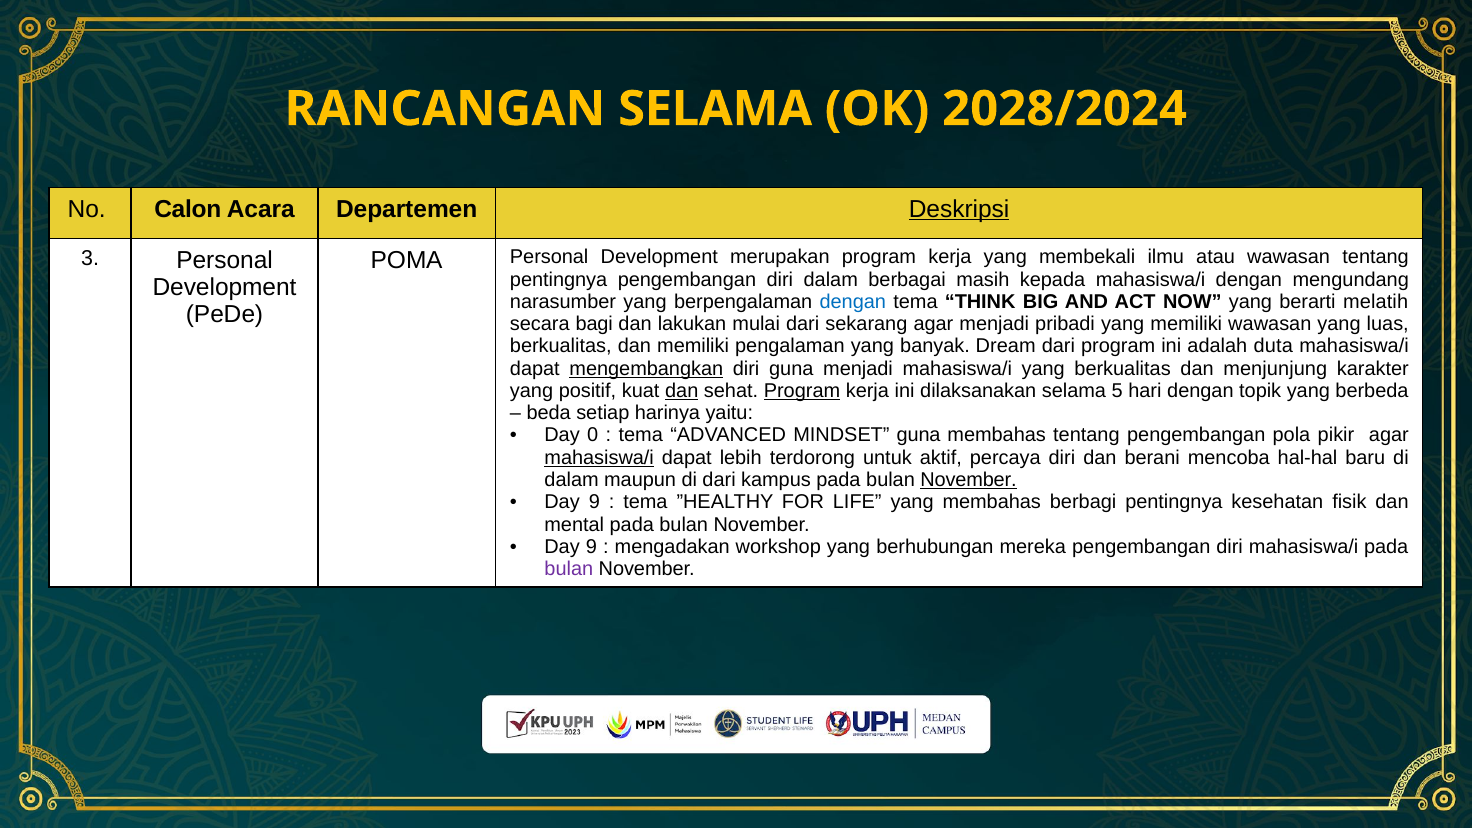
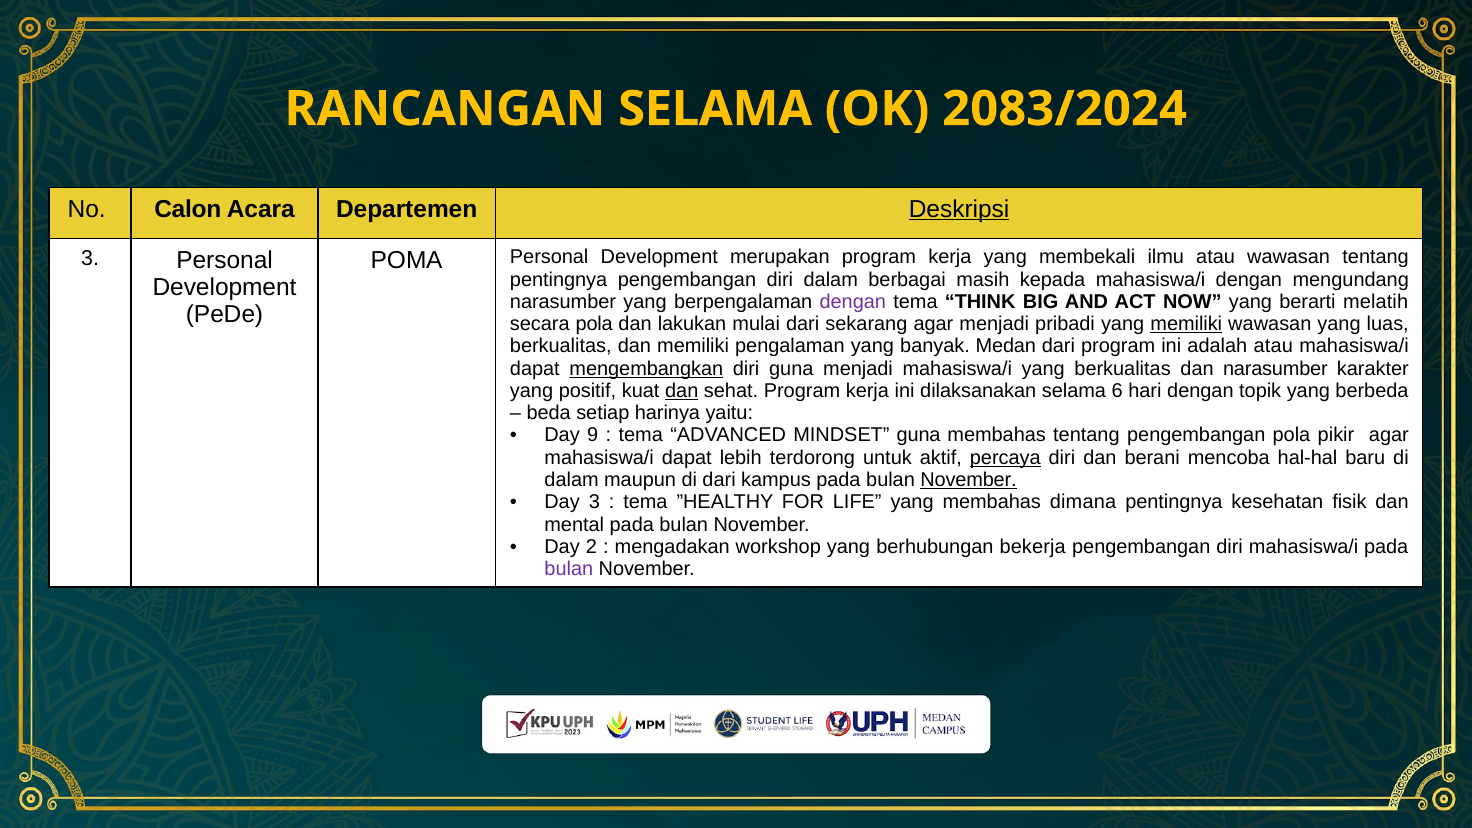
2028/2024: 2028/2024 -> 2083/2024
dengan at (853, 302) colour: blue -> purple
secara bagi: bagi -> pola
memiliki at (1186, 324) underline: none -> present
Dream: Dream -> Medan
adalah duta: duta -> atau
dan menjunjung: menjunjung -> narasumber
Program at (802, 391) underline: present -> none
5: 5 -> 6
0: 0 -> 9
mahasiswa/i at (599, 458) underline: present -> none
percaya underline: none -> present
9 at (594, 502): 9 -> 3
berbagi: berbagi -> dimana
9 at (591, 547): 9 -> 2
mereka: mereka -> bekerja
